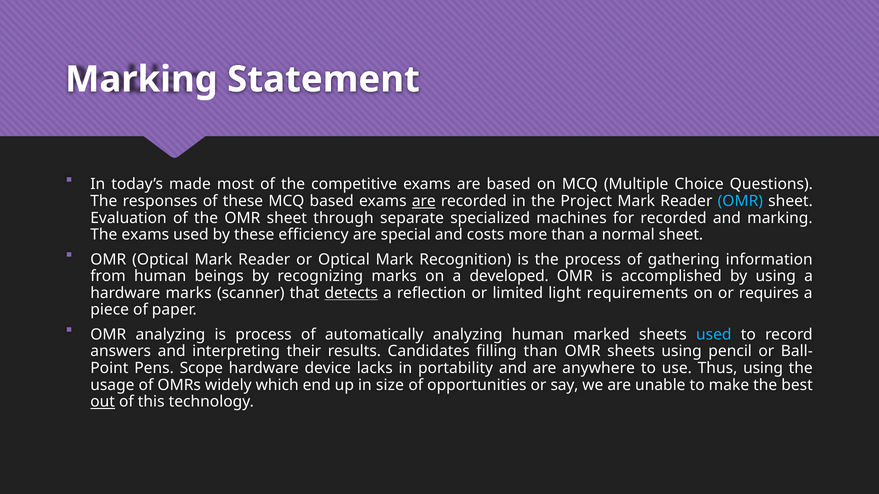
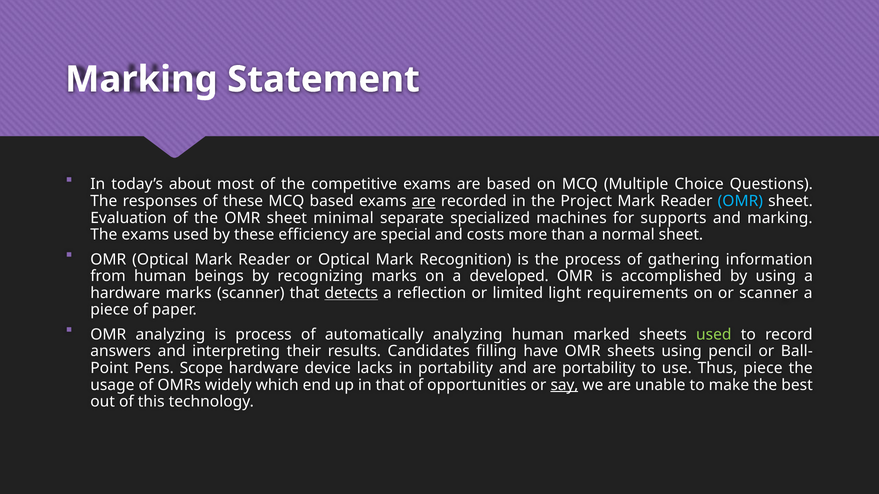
made: made -> about
through: through -> minimal
for recorded: recorded -> supports
or requires: requires -> scanner
used at (714, 335) colour: light blue -> light green
filling than: than -> have
are anywhere: anywhere -> portability
Thus using: using -> piece
in size: size -> that
say underline: none -> present
out underline: present -> none
